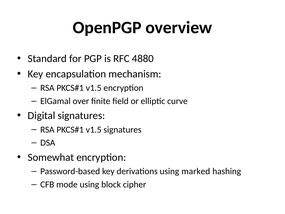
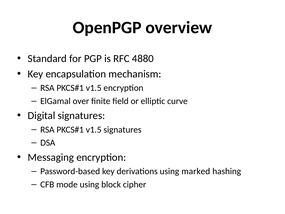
Somewhat: Somewhat -> Messaging
